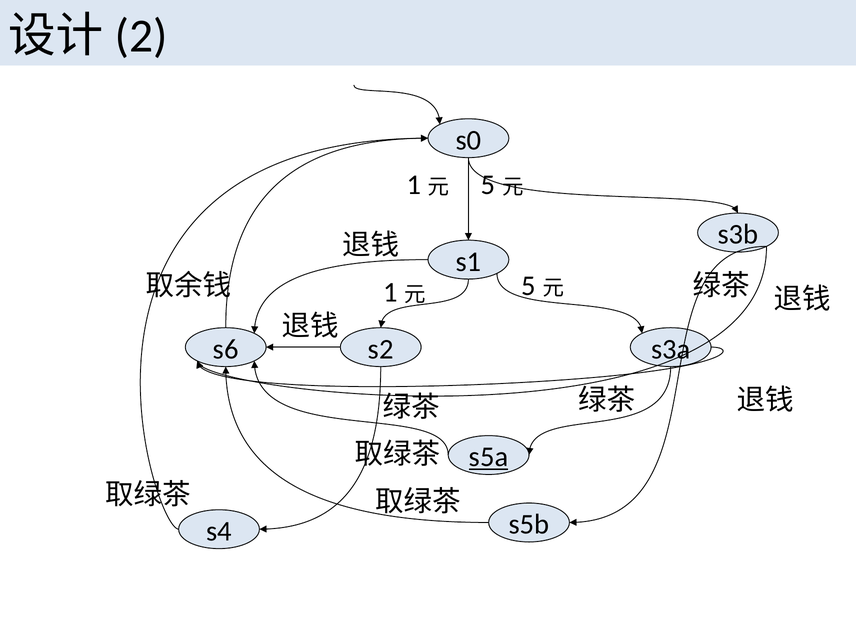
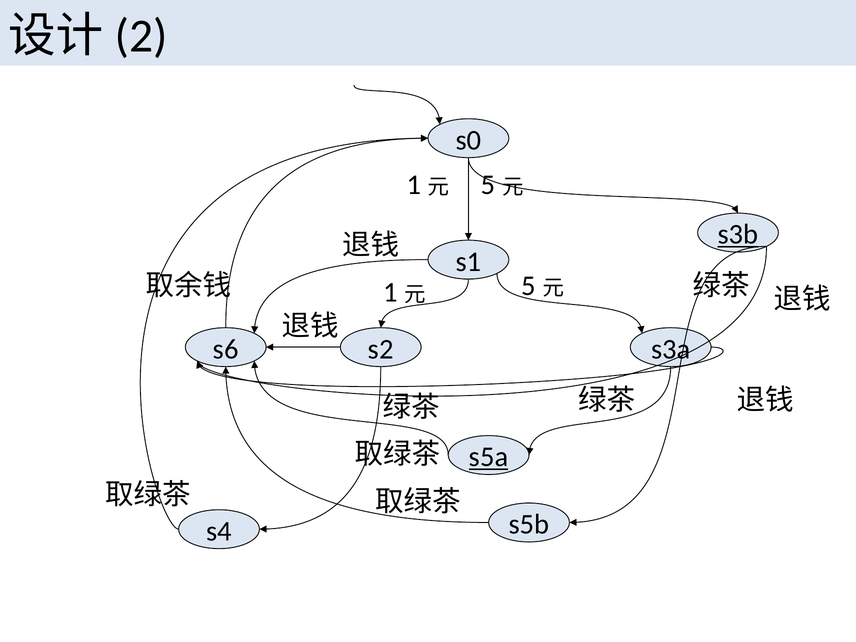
s3b underline: none -> present
